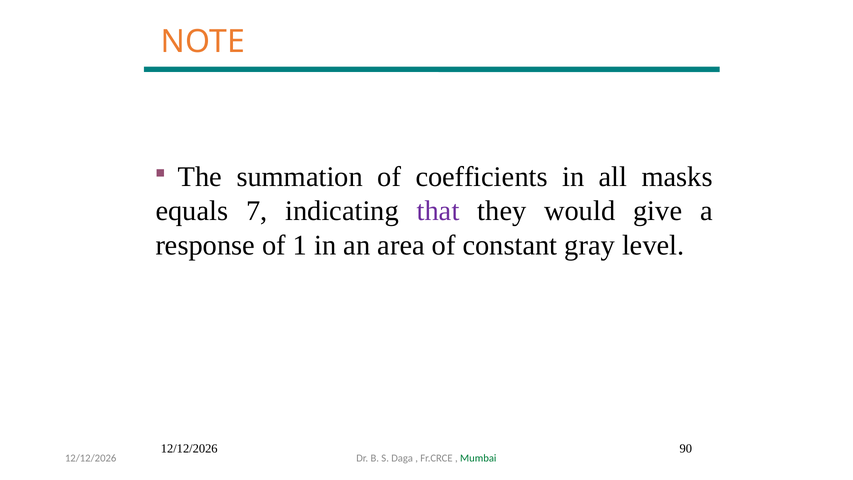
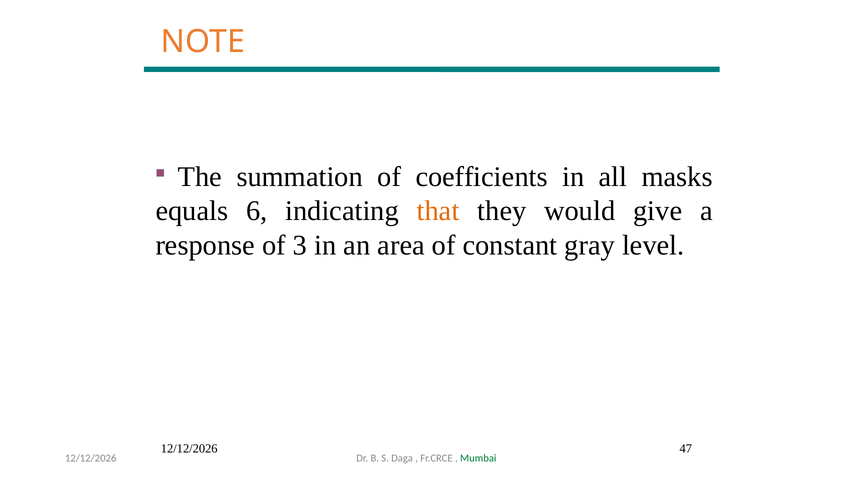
7: 7 -> 6
that colour: purple -> orange
1: 1 -> 3
90: 90 -> 47
